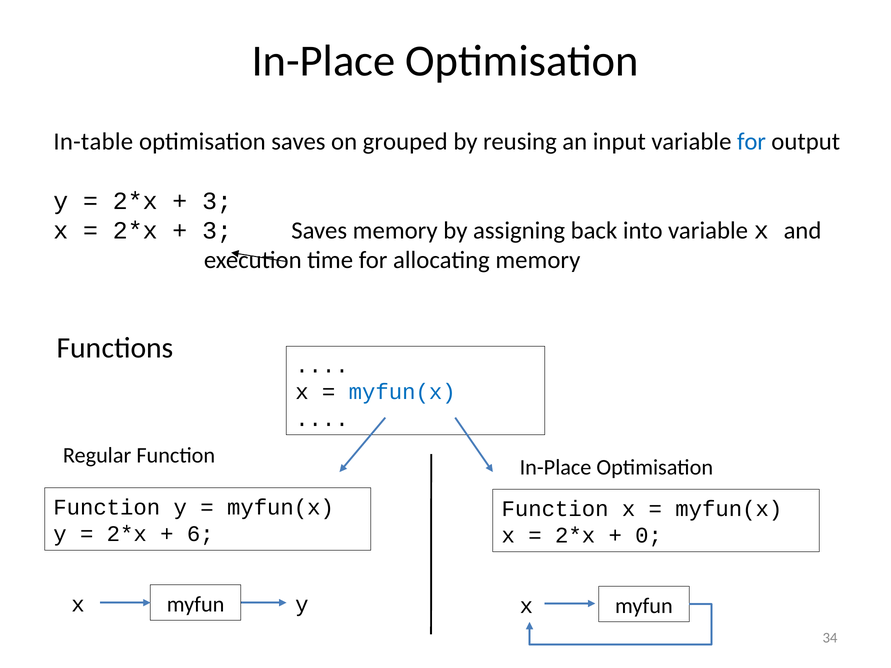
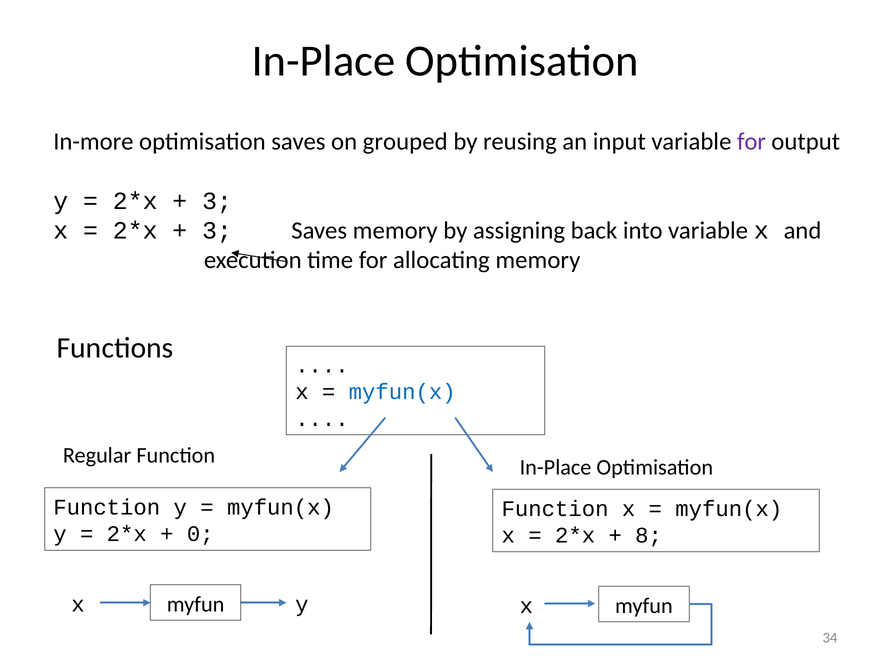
In-table: In-table -> In-more
for at (751, 142) colour: blue -> purple
6: 6 -> 0
0: 0 -> 8
